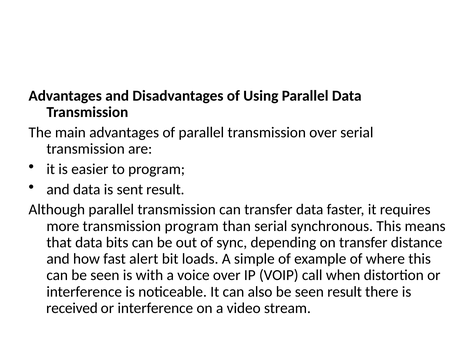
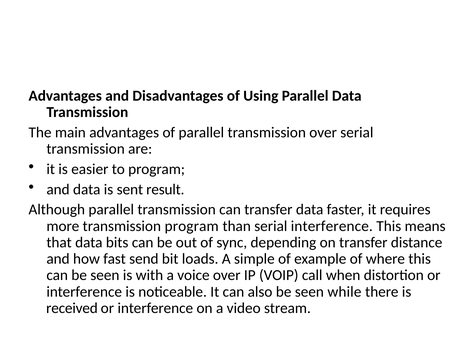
serial synchronous: synchronous -> interference
alert: alert -> send
seen result: result -> while
